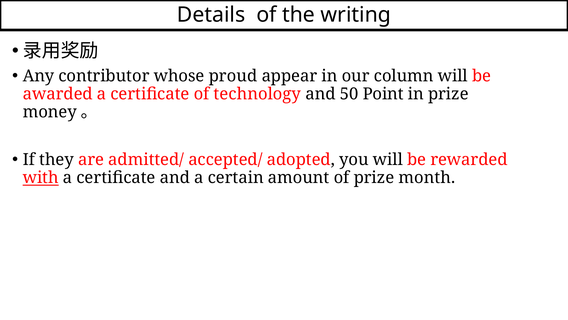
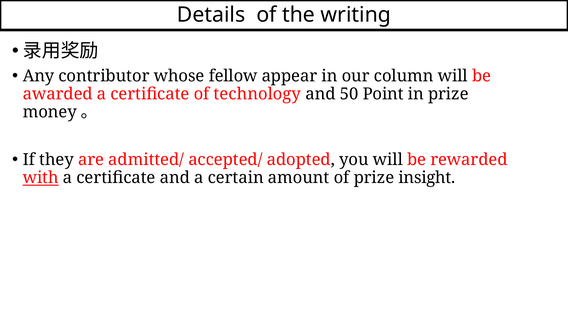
proud: proud -> fellow
month: month -> insight
